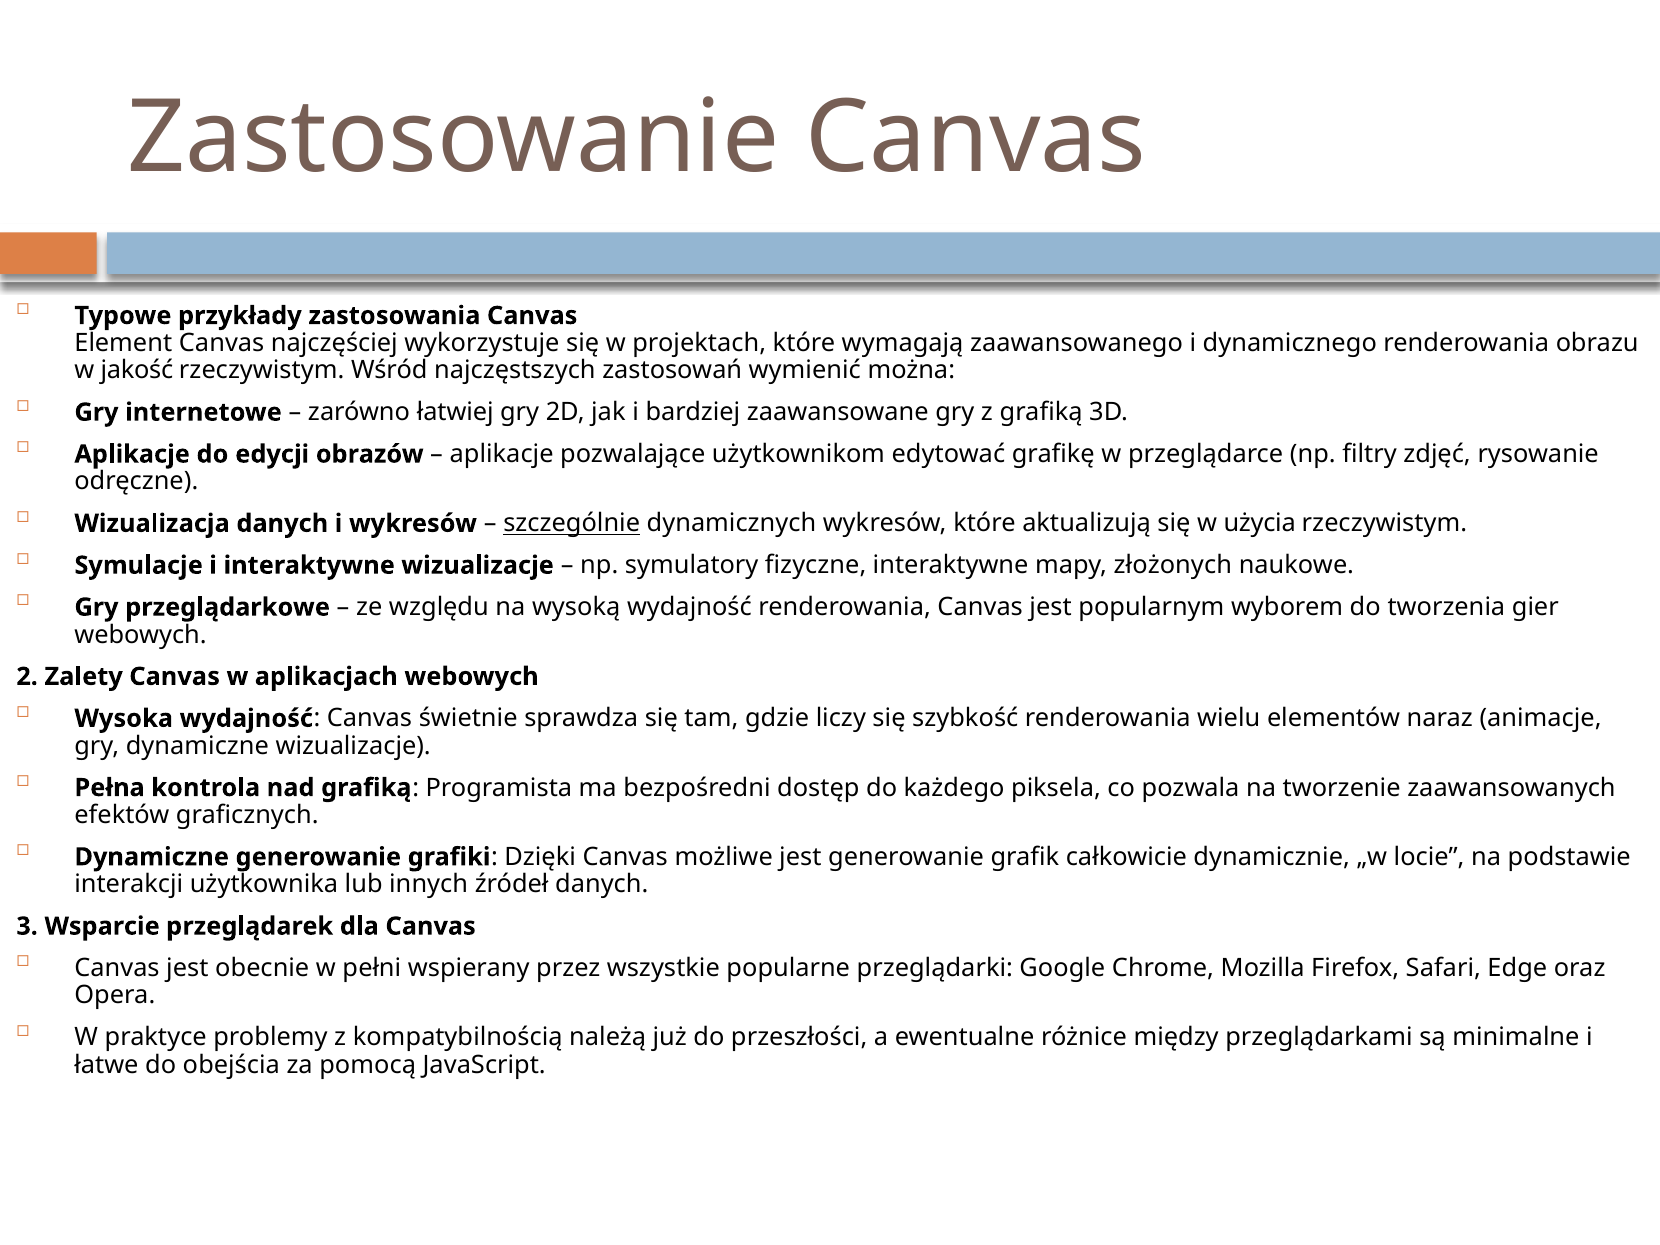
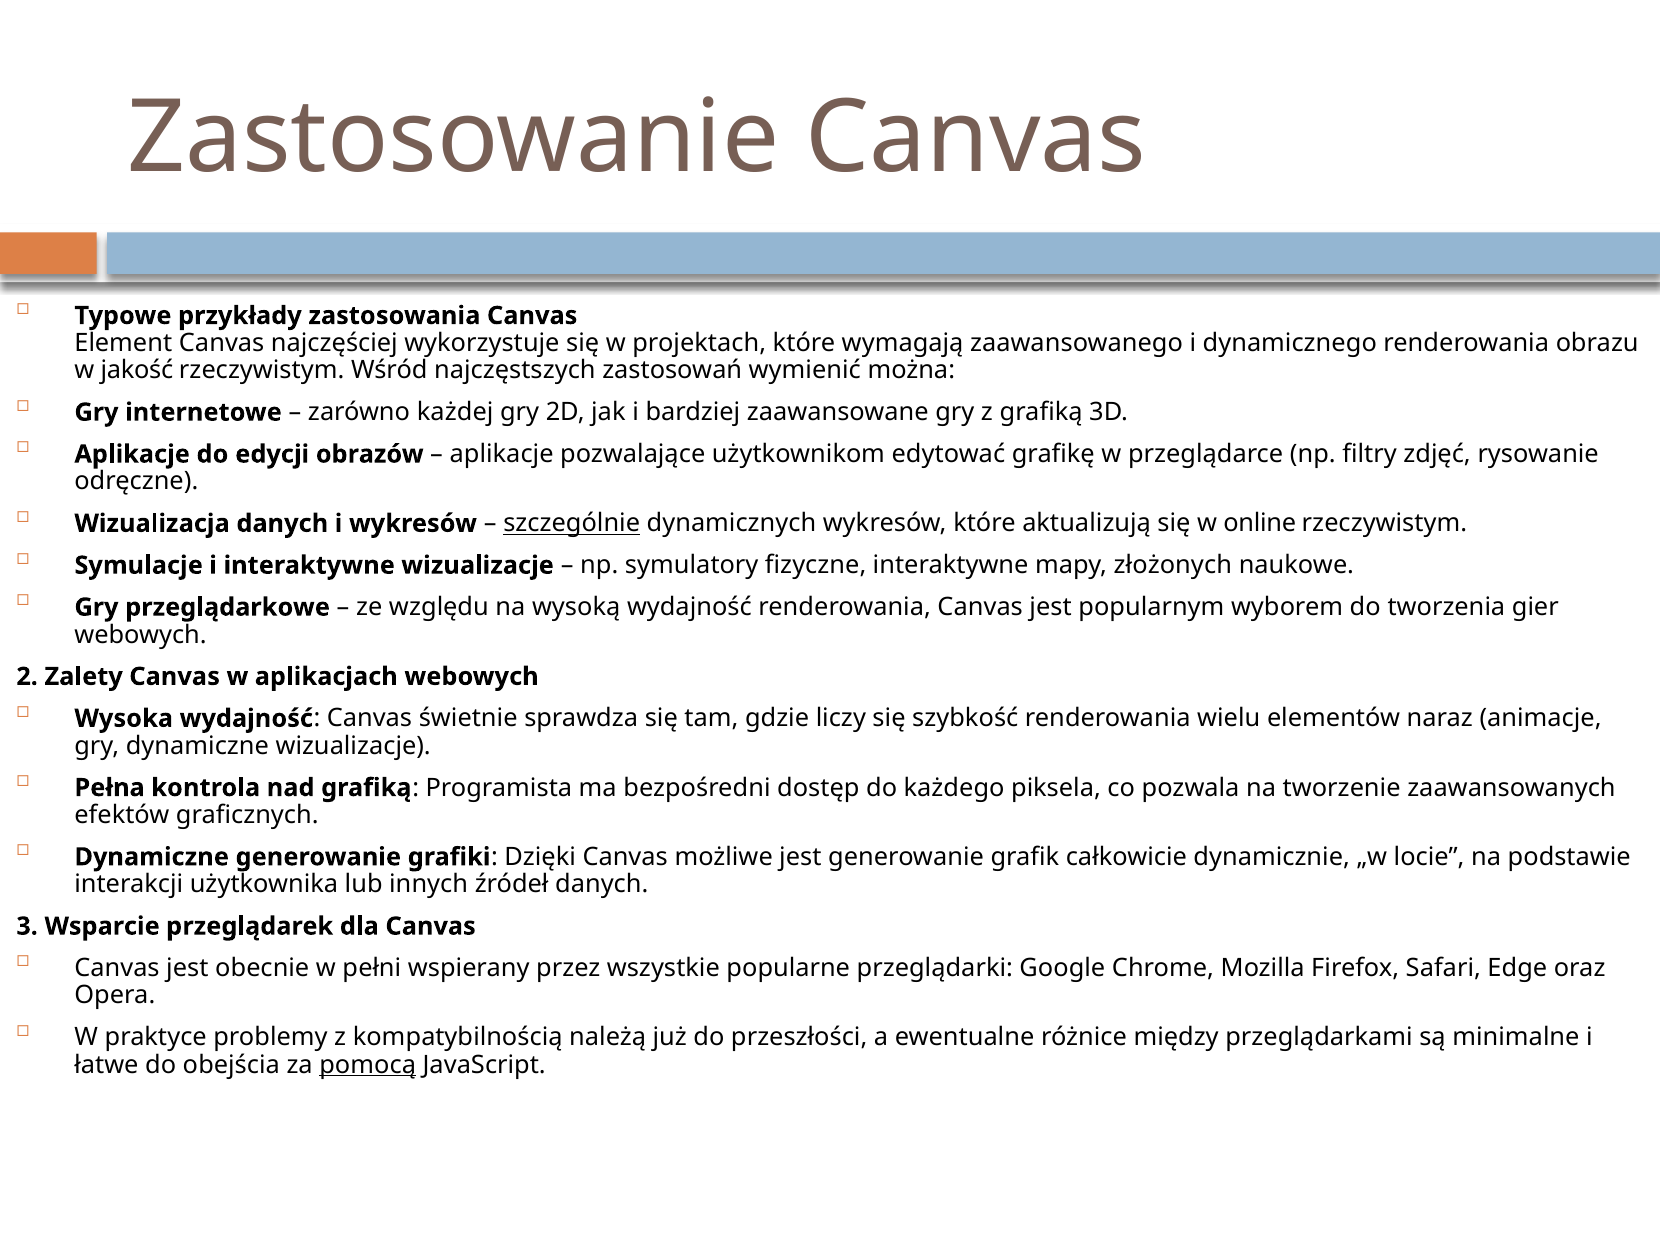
łatwiej: łatwiej -> każdej
użycia: użycia -> online
pomocą underline: none -> present
